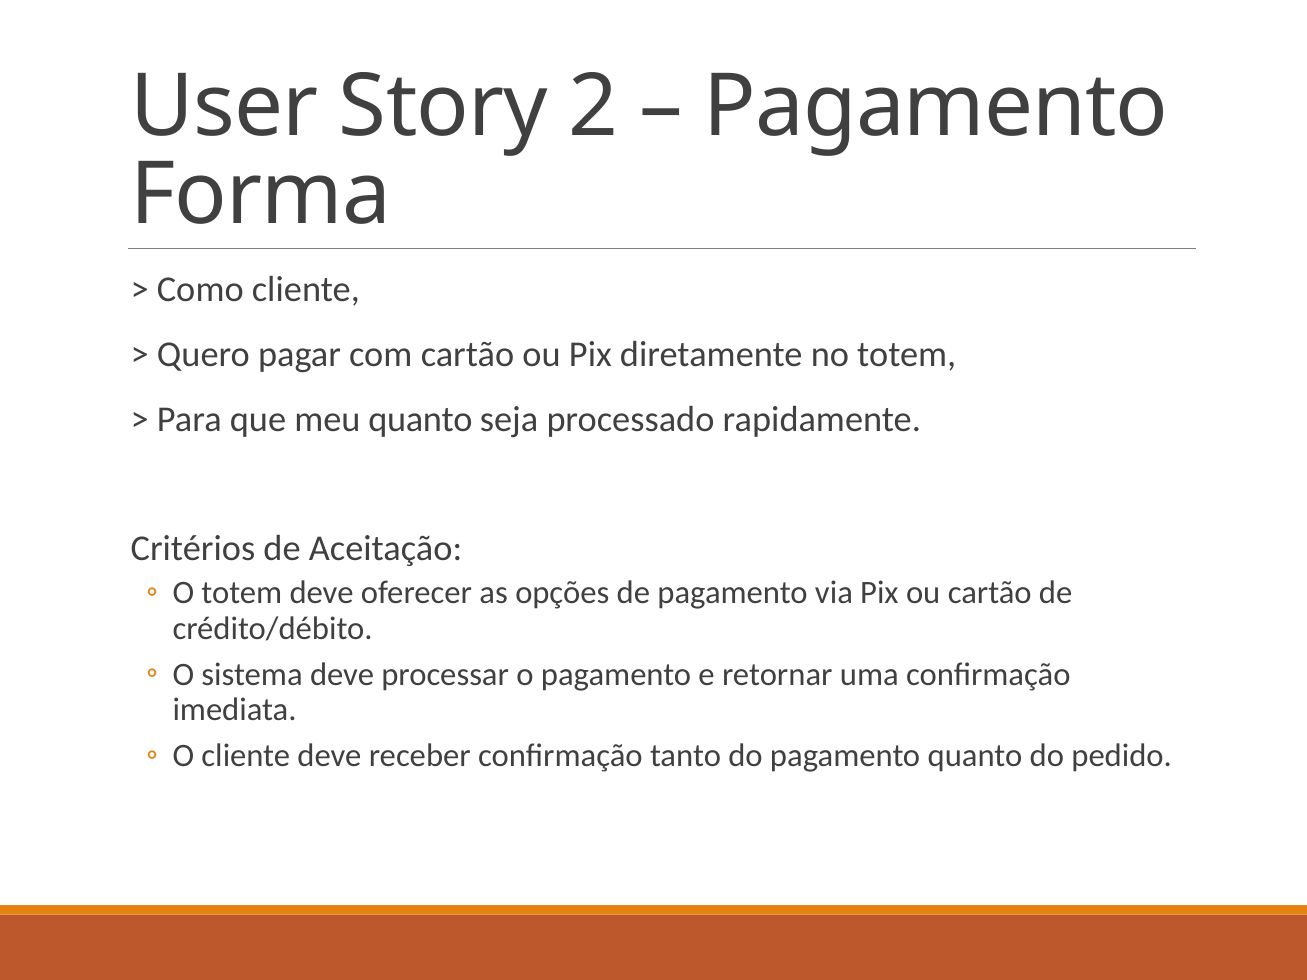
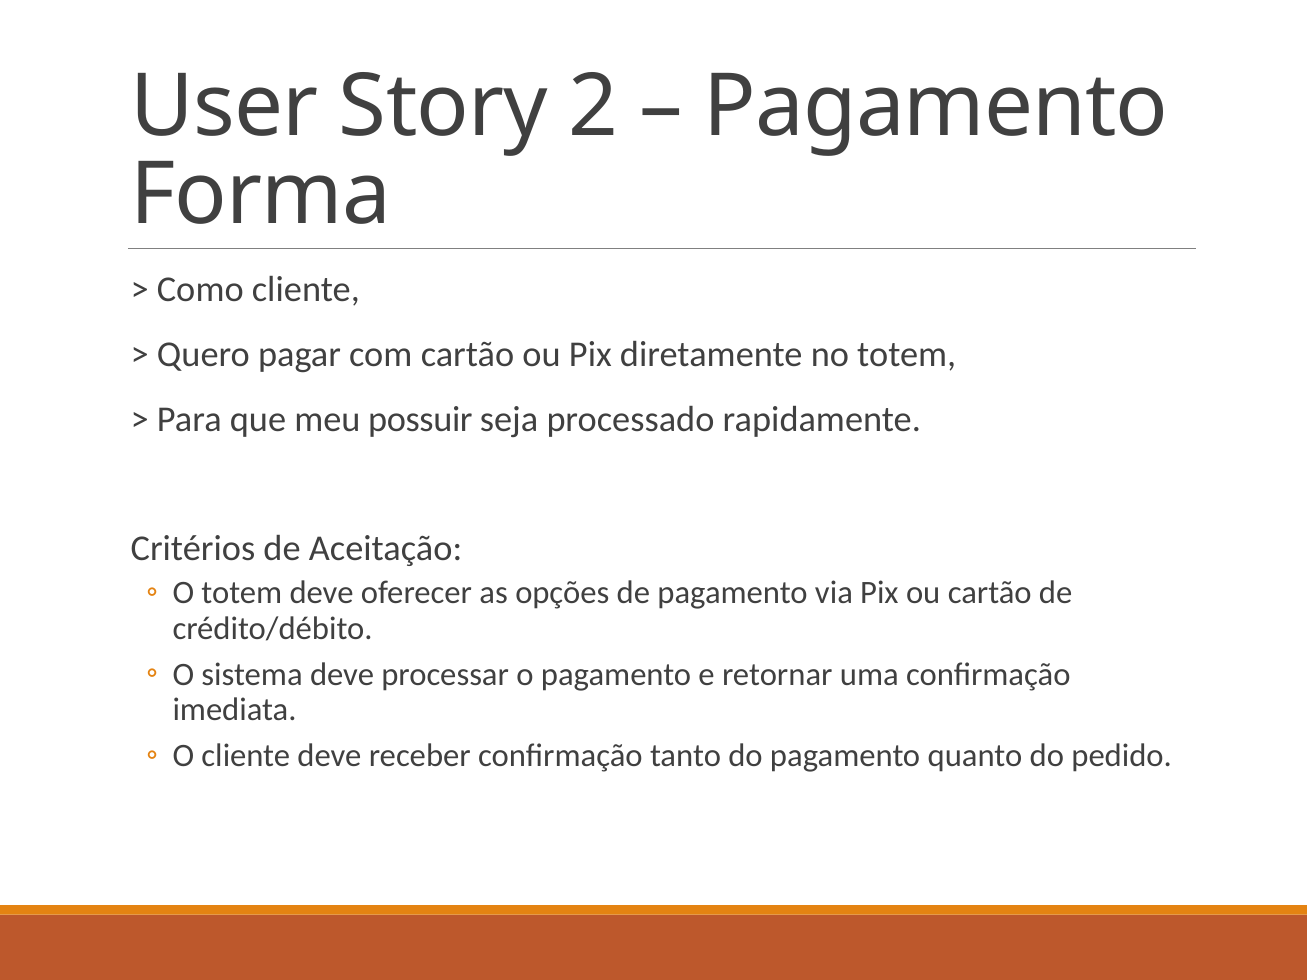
meu quanto: quanto -> possuir
